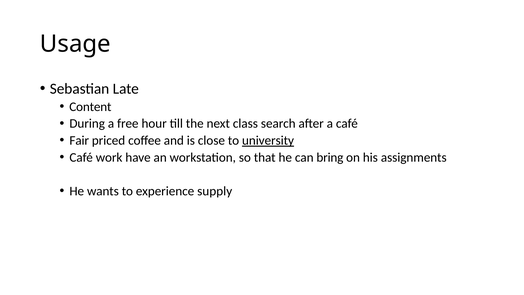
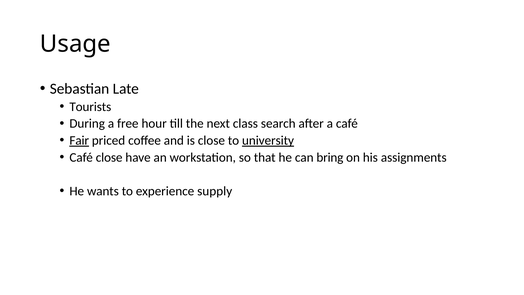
Content: Content -> Tourists
Fair underline: none -> present
Café work: work -> close
